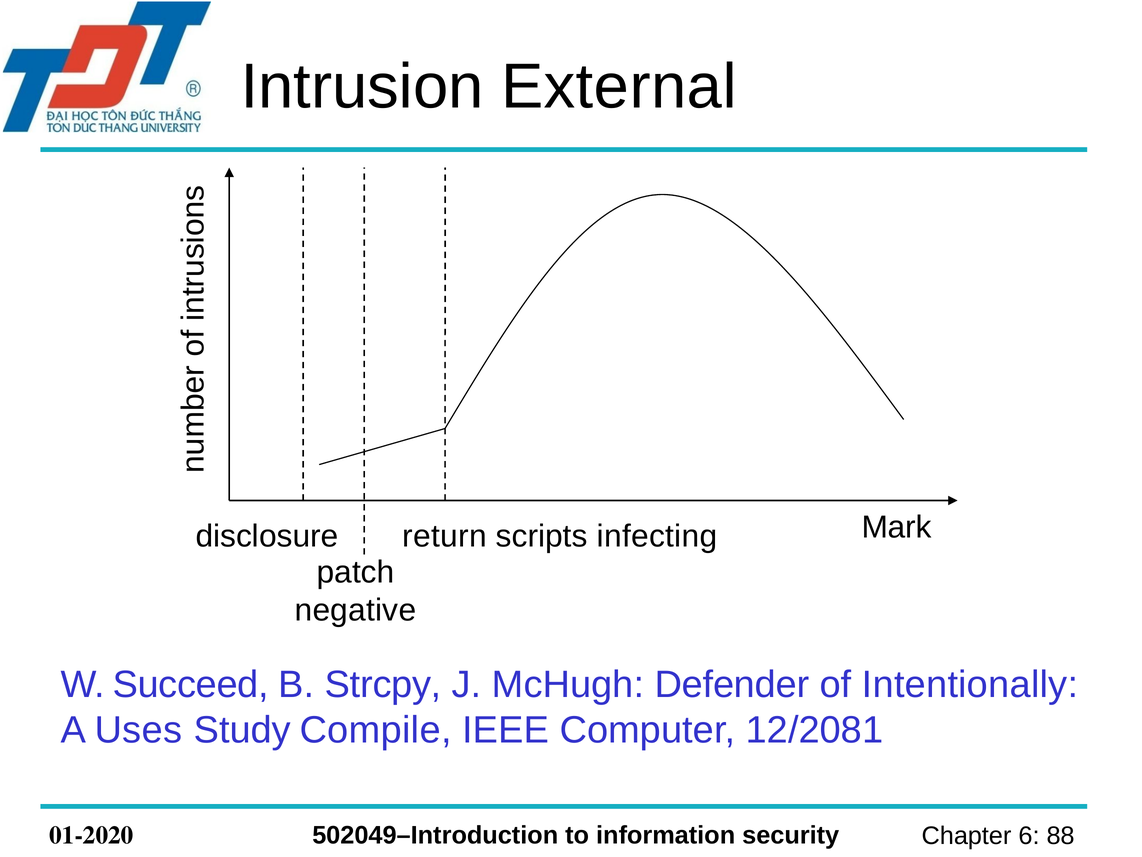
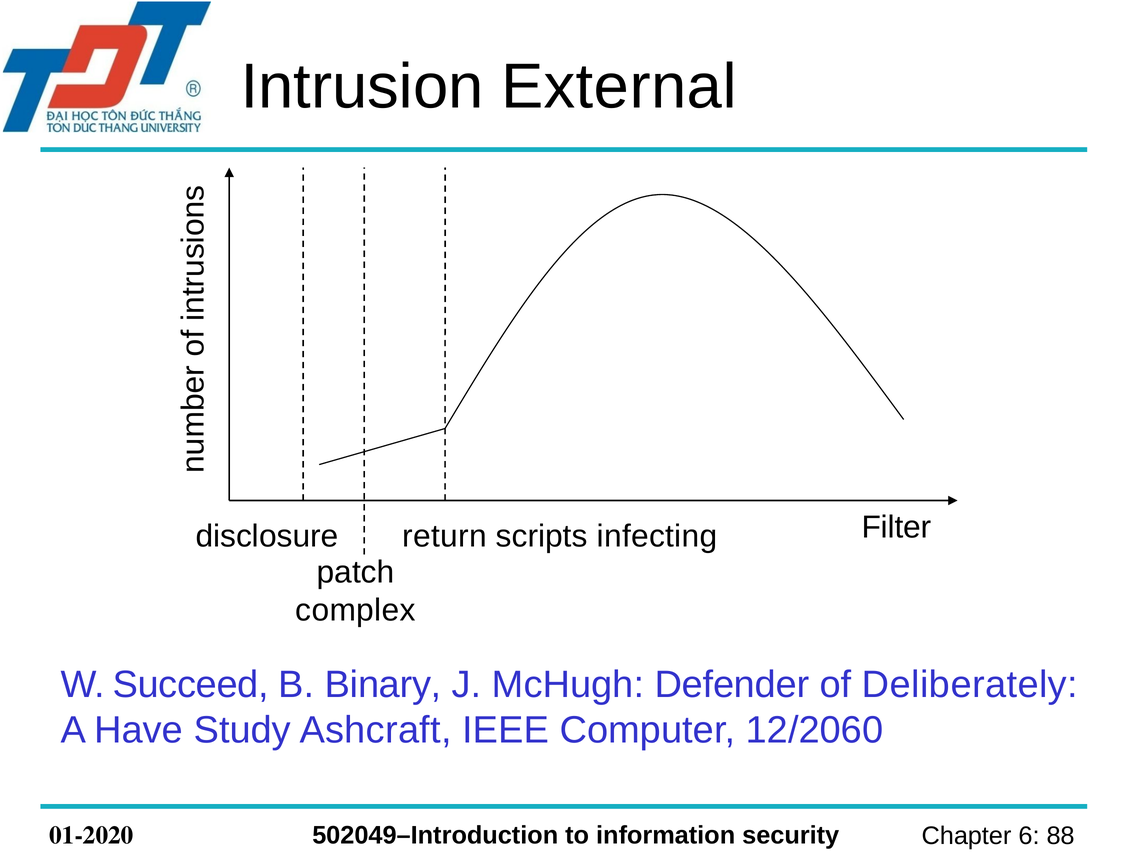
Mark: Mark -> Filter
negative: negative -> complex
Strcpy: Strcpy -> Binary
Intentionally: Intentionally -> Deliberately
Uses: Uses -> Have
Compile: Compile -> Ashcraft
12/2081: 12/2081 -> 12/2060
